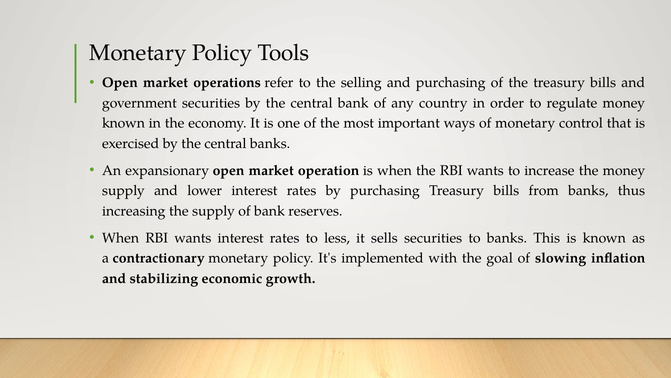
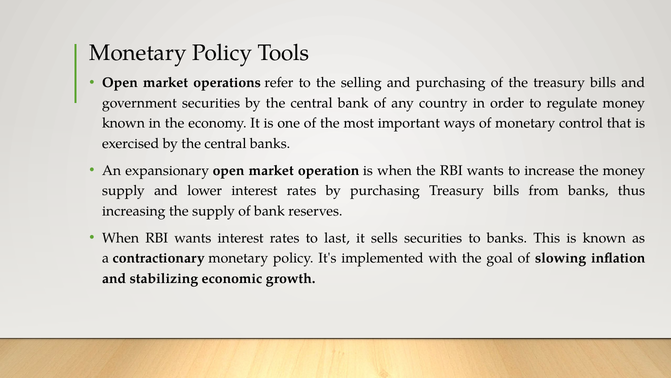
less: less -> last
